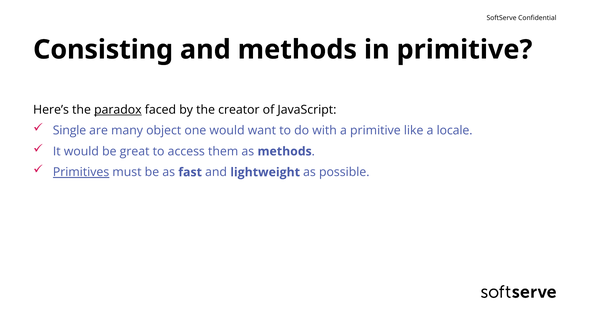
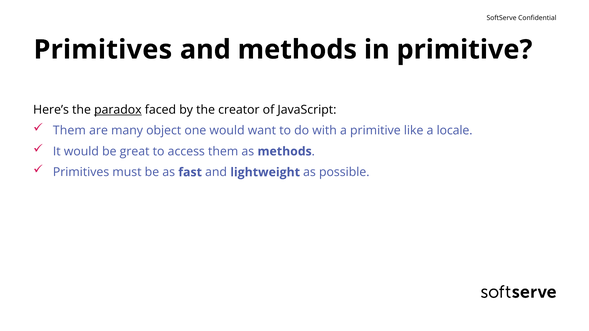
Consisting at (103, 50): Consisting -> Primitives
Single at (69, 131): Single -> Them
Primitives at (81, 172) underline: present -> none
